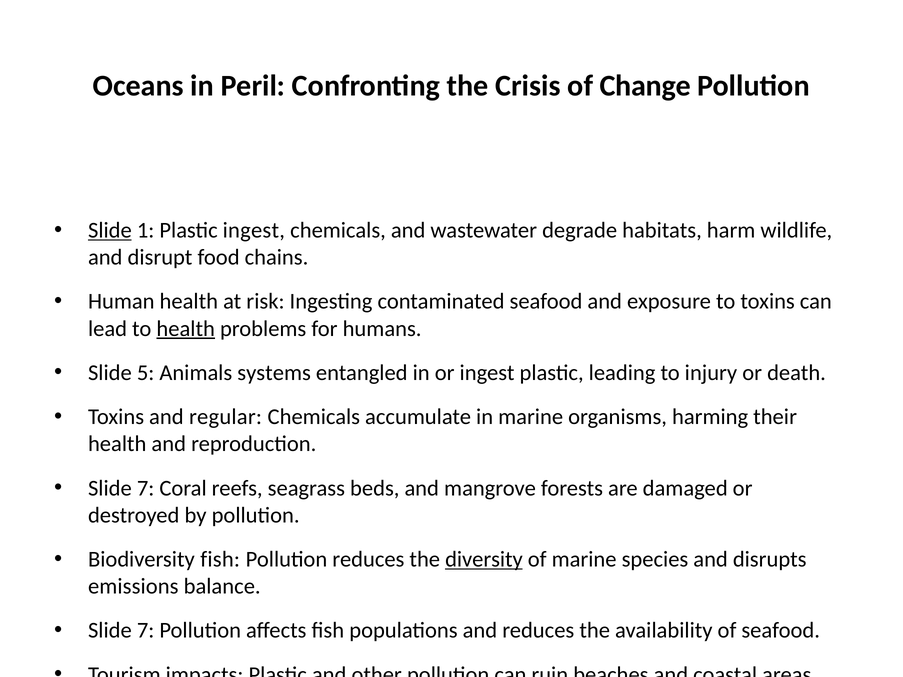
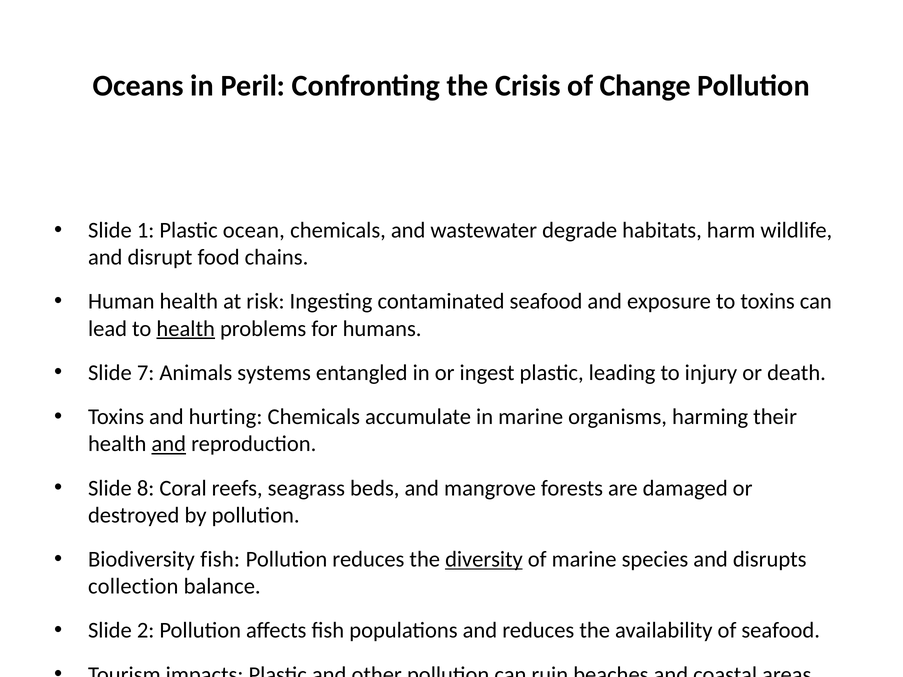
Slide at (110, 230) underline: present -> none
Plastic ingest: ingest -> ocean
5 at (146, 373): 5 -> 7
and regular: regular -> hurting
and at (169, 444) underline: none -> present
7 at (146, 488): 7 -> 8
emissions at (133, 587): emissions -> collection
7 at (146, 631): 7 -> 2
